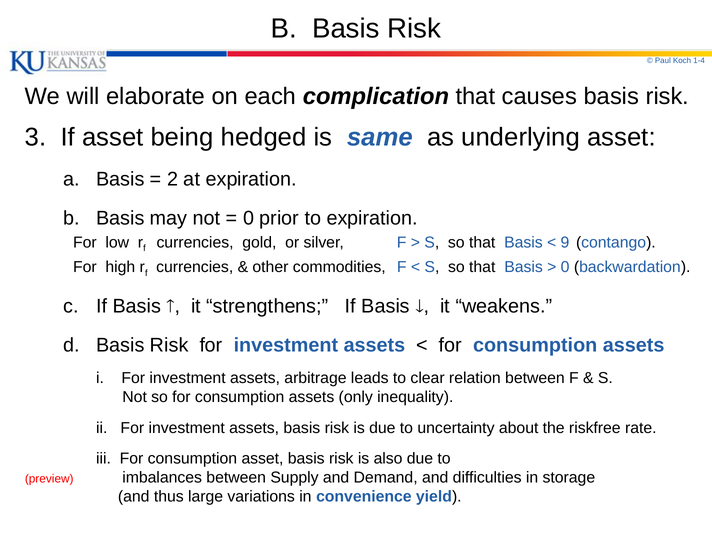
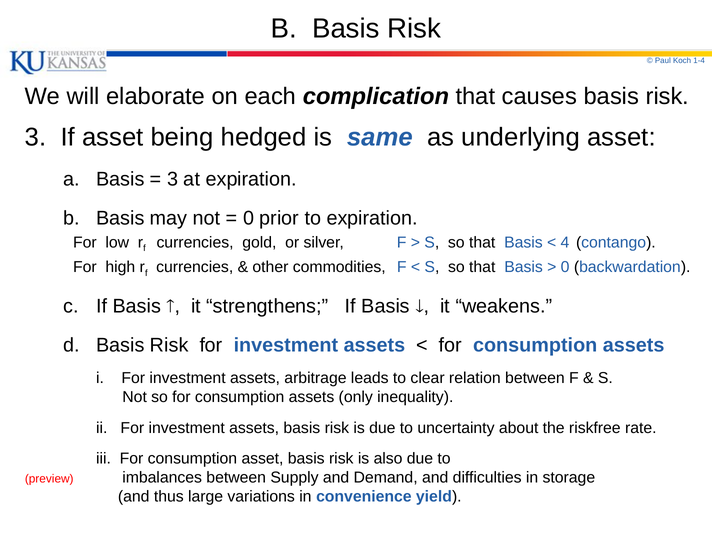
2 at (173, 179): 2 -> 3
9: 9 -> 4
